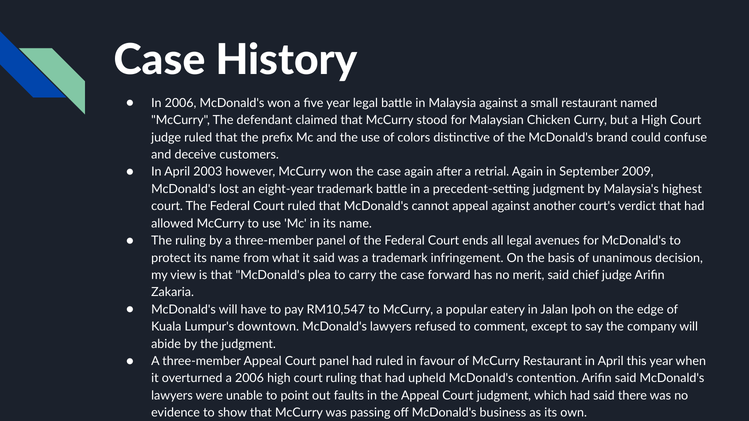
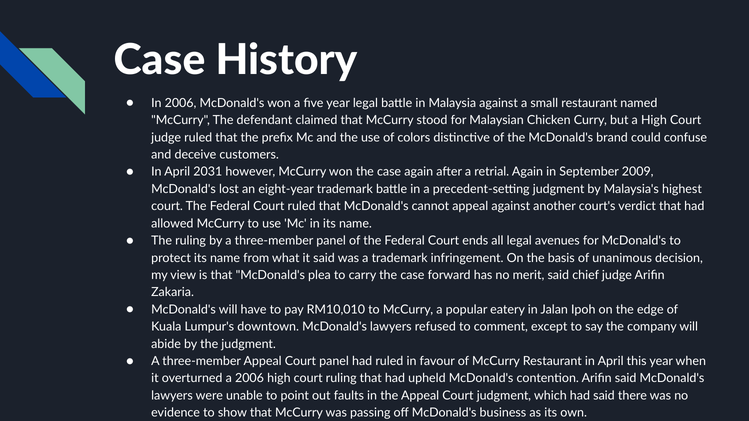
2003: 2003 -> 2031
RM10,547: RM10,547 -> RM10,010
